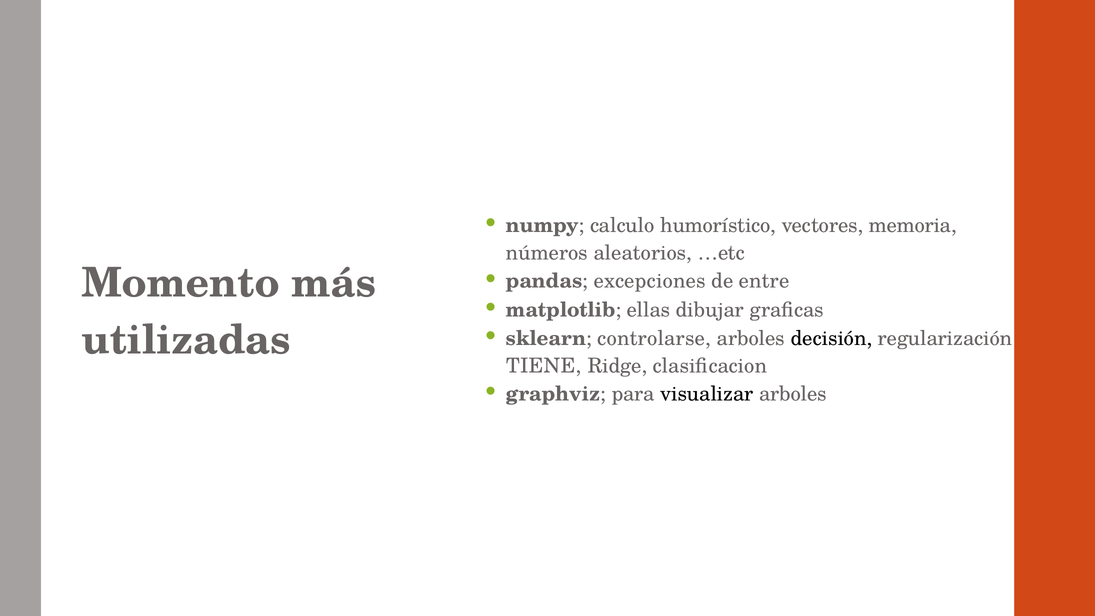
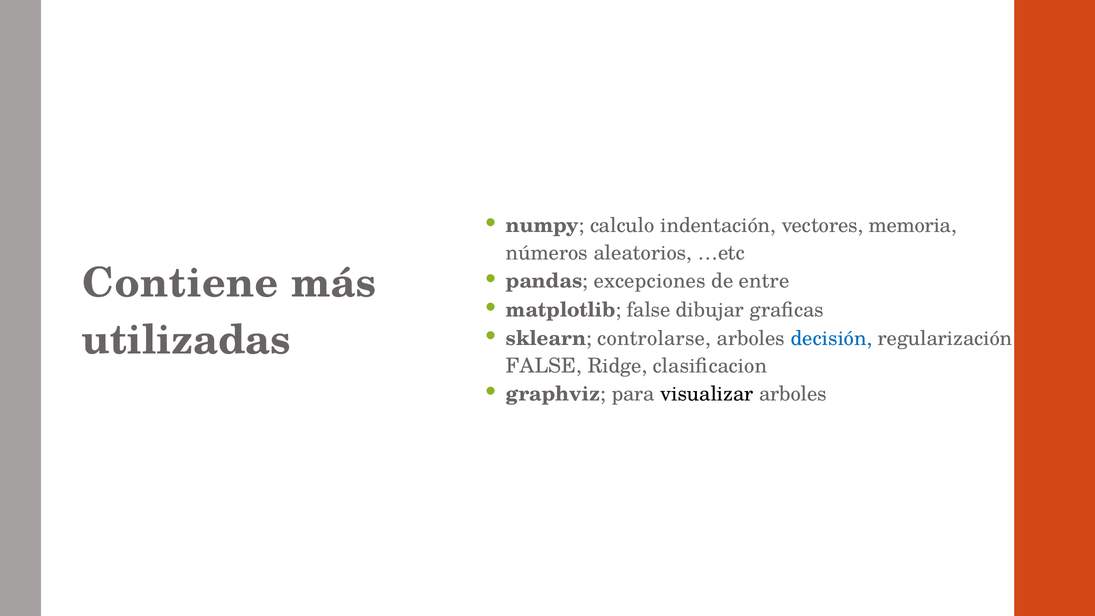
humorístico: humorístico -> indentación
Momento: Momento -> Contiene
matplotlib ellas: ellas -> false
decisión colour: black -> blue
TIENE at (544, 366): TIENE -> FALSE
